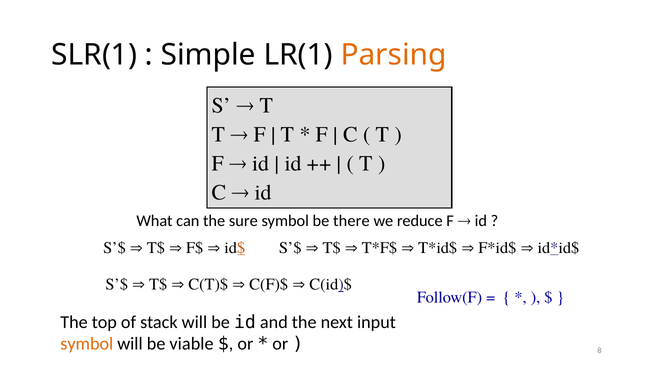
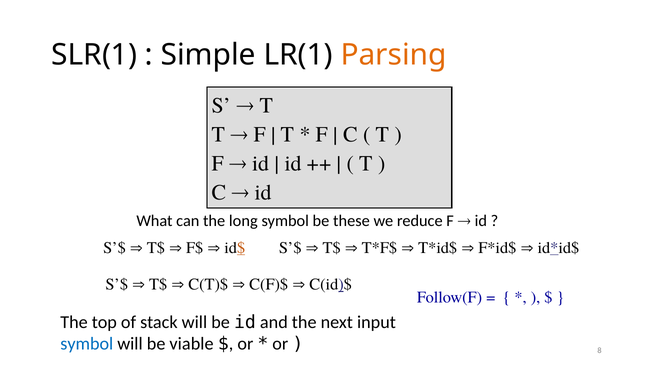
sure: sure -> long
there: there -> these
symbol at (87, 344) colour: orange -> blue
